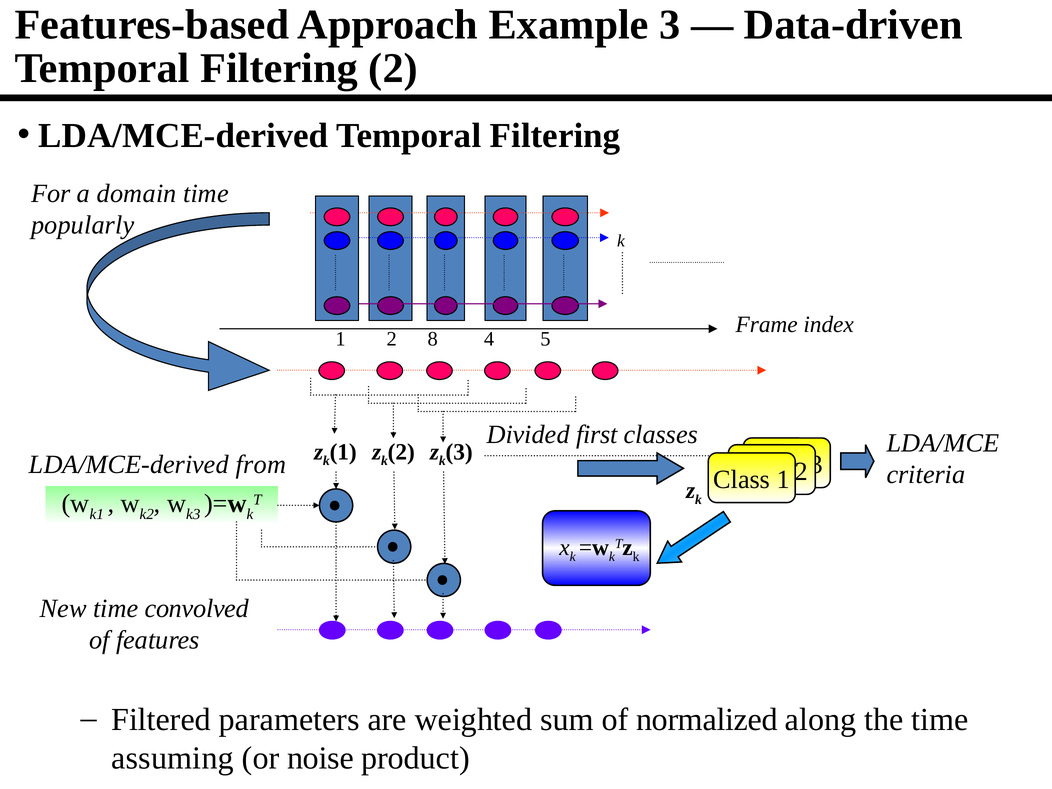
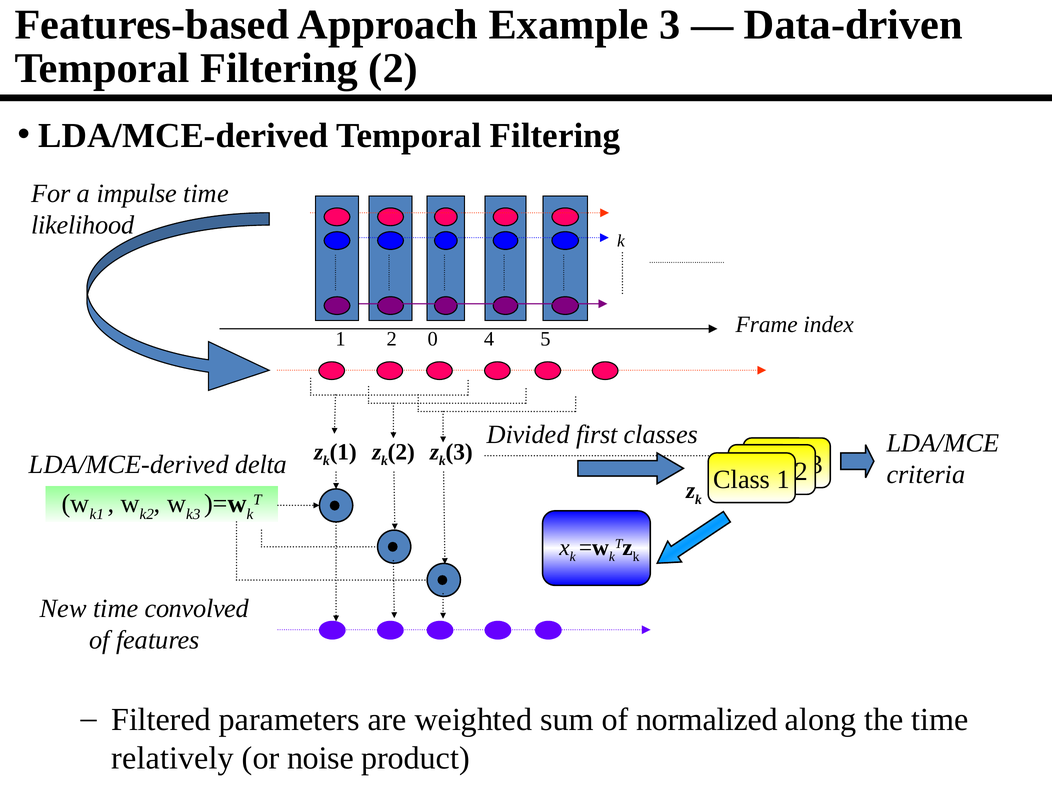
domain: domain -> impulse
popularly: popularly -> likelihood
8: 8 -> 0
from: from -> delta
assuming: assuming -> relatively
